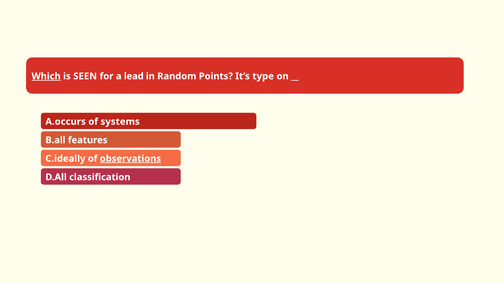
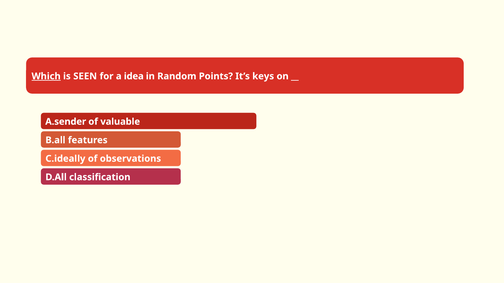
lead: lead -> idea
type: type -> keys
A.occurs: A.occurs -> A.sender
systems: systems -> valuable
observations underline: present -> none
